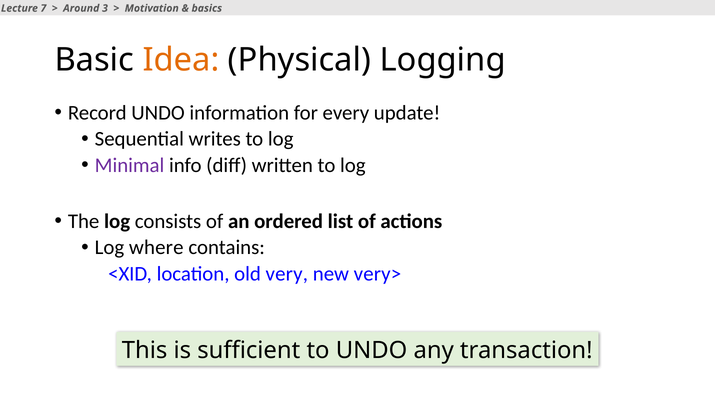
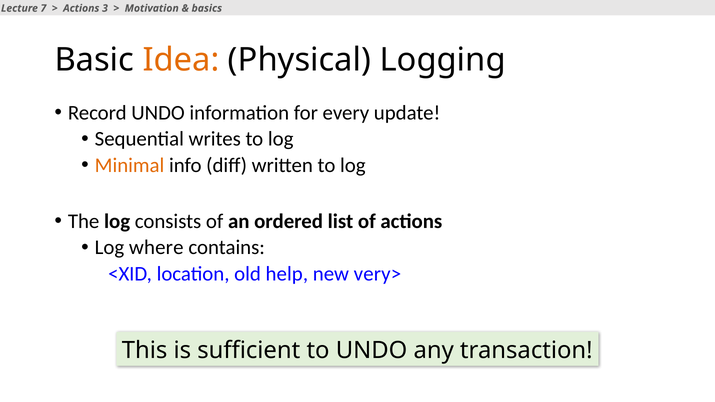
Around at (81, 8): Around -> Actions
Minimal colour: purple -> orange
very: very -> help
